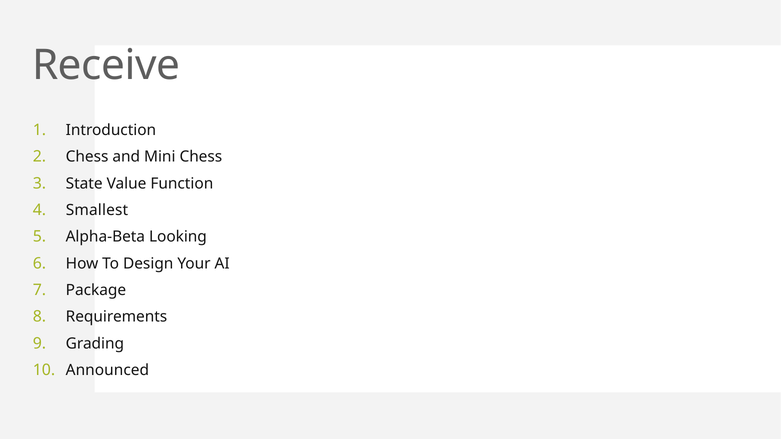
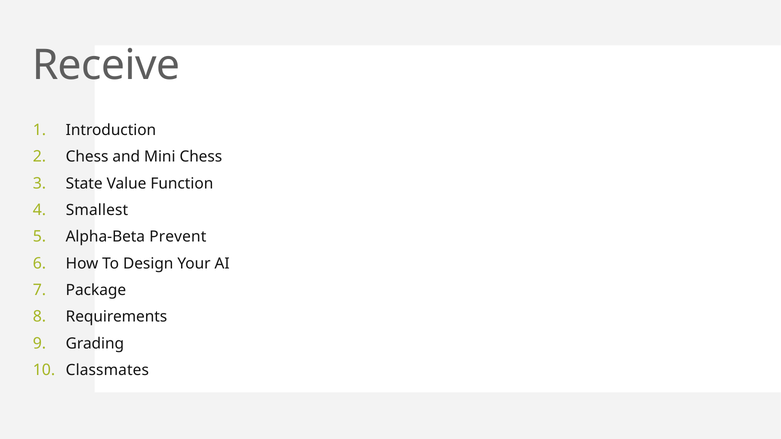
Looking: Looking -> Prevent
Announced: Announced -> Classmates
